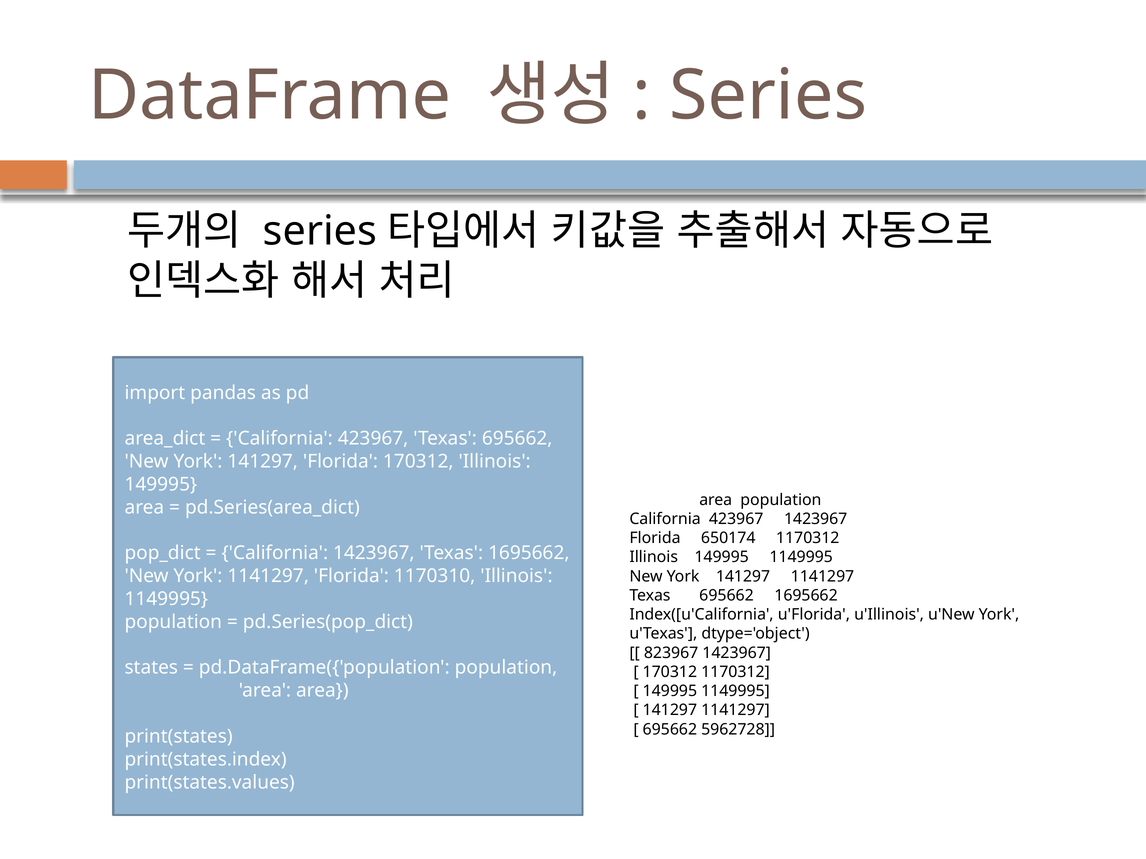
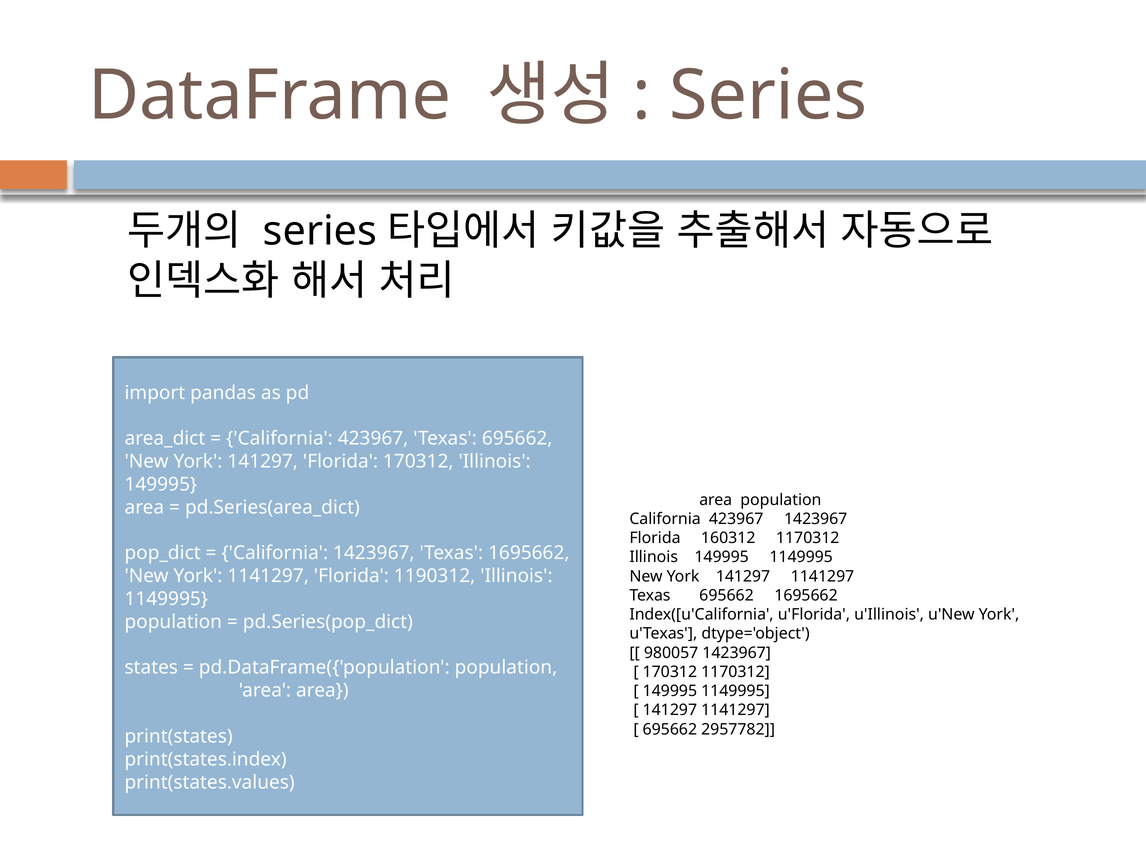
650174: 650174 -> 160312
1170310: 1170310 -> 1190312
823967: 823967 -> 980057
5962728: 5962728 -> 2957782
